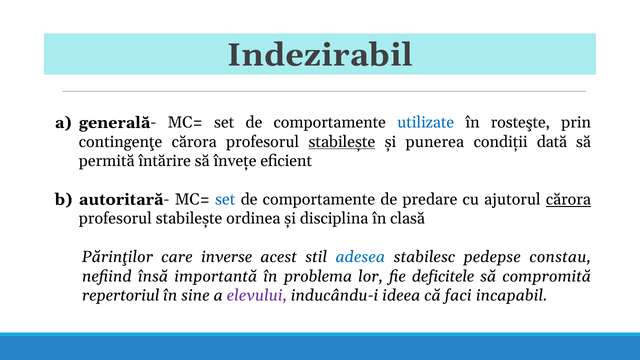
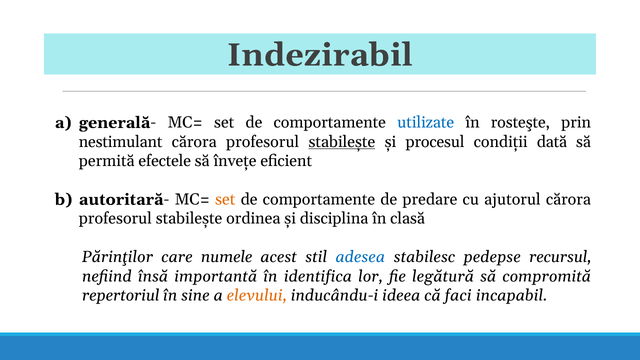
contingenţe: contingenţe -> nestimulant
punerea: punerea -> procesul
întărire: întărire -> efectele
set at (225, 199) colour: blue -> orange
cărora at (568, 199) underline: present -> none
inverse: inverse -> numele
constau: constau -> recursul
problema: problema -> identifica
deficitele: deficitele -> legătură
elevului colour: purple -> orange
